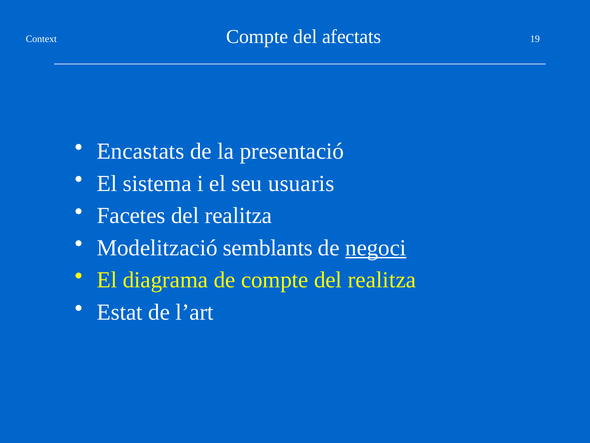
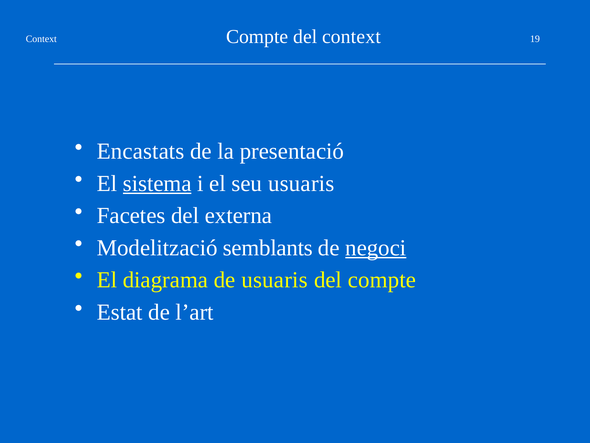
del afectats: afectats -> context
sistema underline: none -> present
Facetes del realitza: realitza -> externa
de compte: compte -> usuaris
realitza at (382, 280): realitza -> compte
